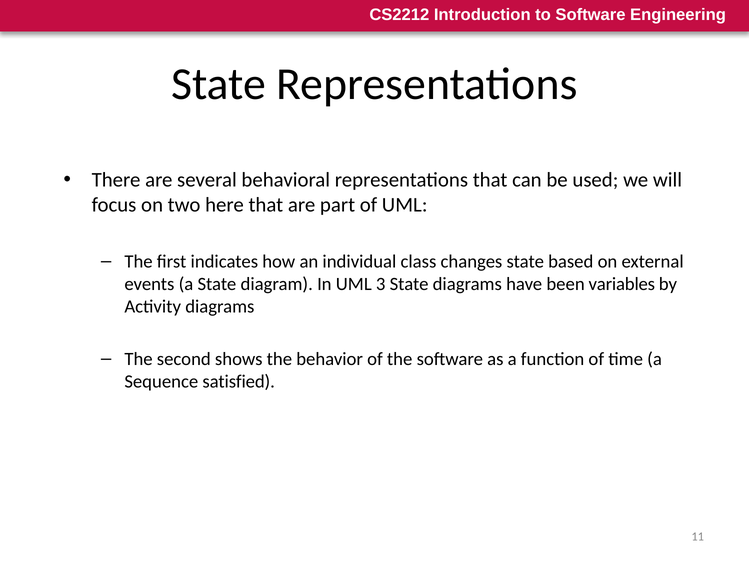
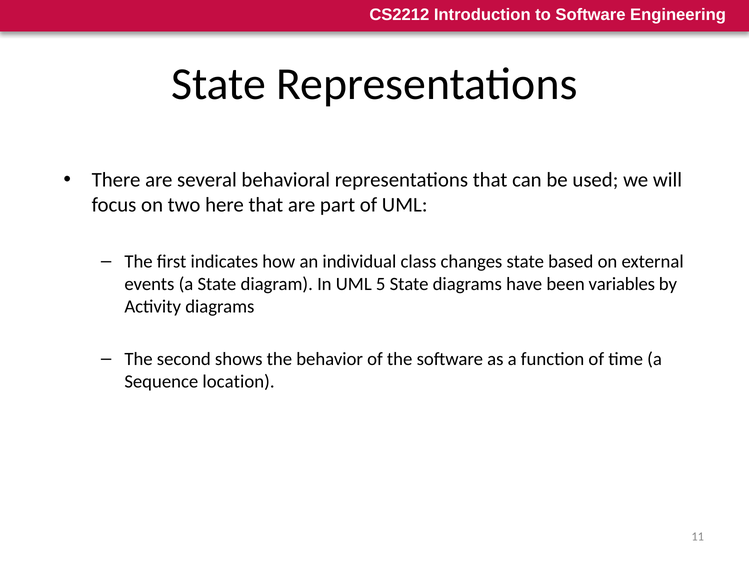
3: 3 -> 5
satisfied: satisfied -> location
